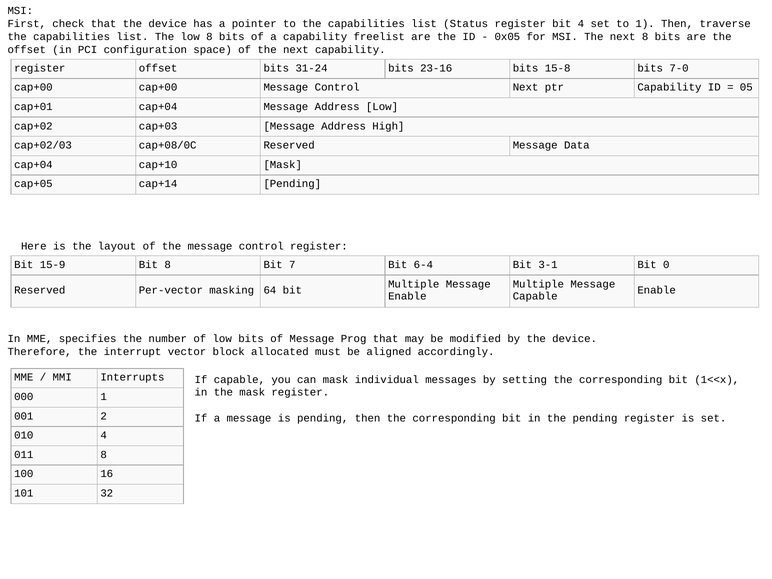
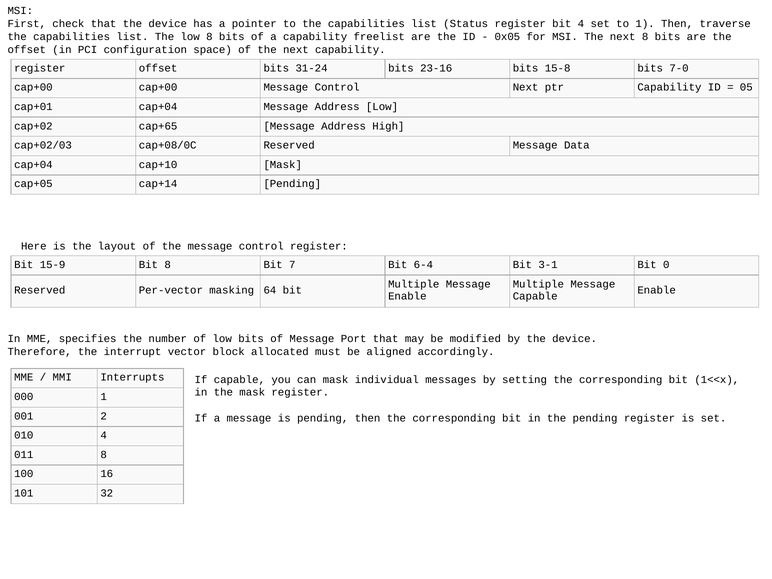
cap+03: cap+03 -> cap+65
Prog: Prog -> Port
